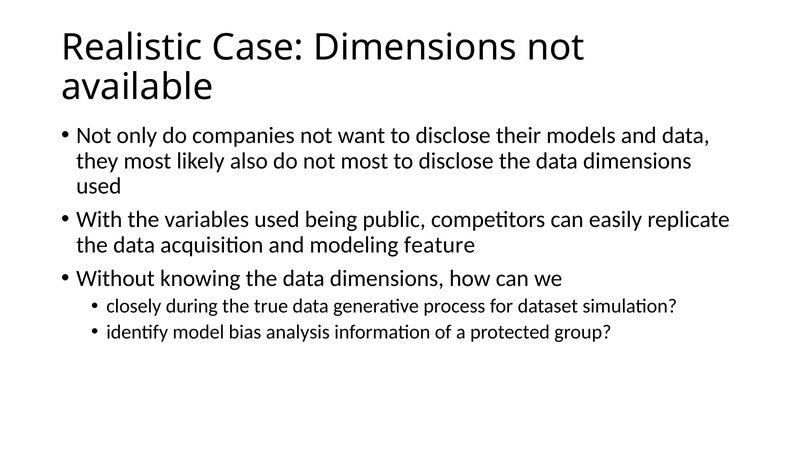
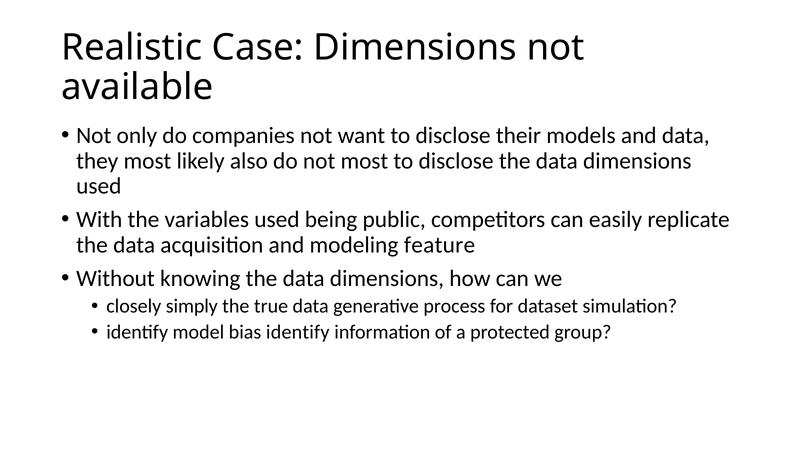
during: during -> simply
bias analysis: analysis -> identify
